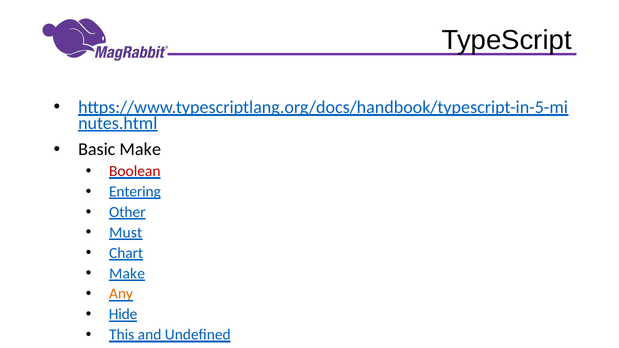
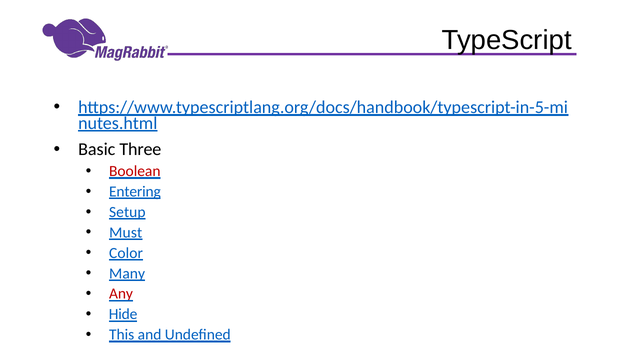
Basic Make: Make -> Three
Other: Other -> Setup
Chart: Chart -> Color
Make at (127, 274): Make -> Many
Any colour: orange -> red
